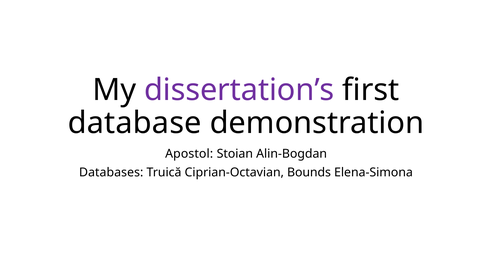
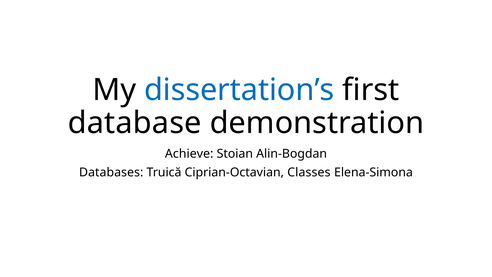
dissertation’s colour: purple -> blue
Apostol: Apostol -> Achieve
Bounds: Bounds -> Classes
